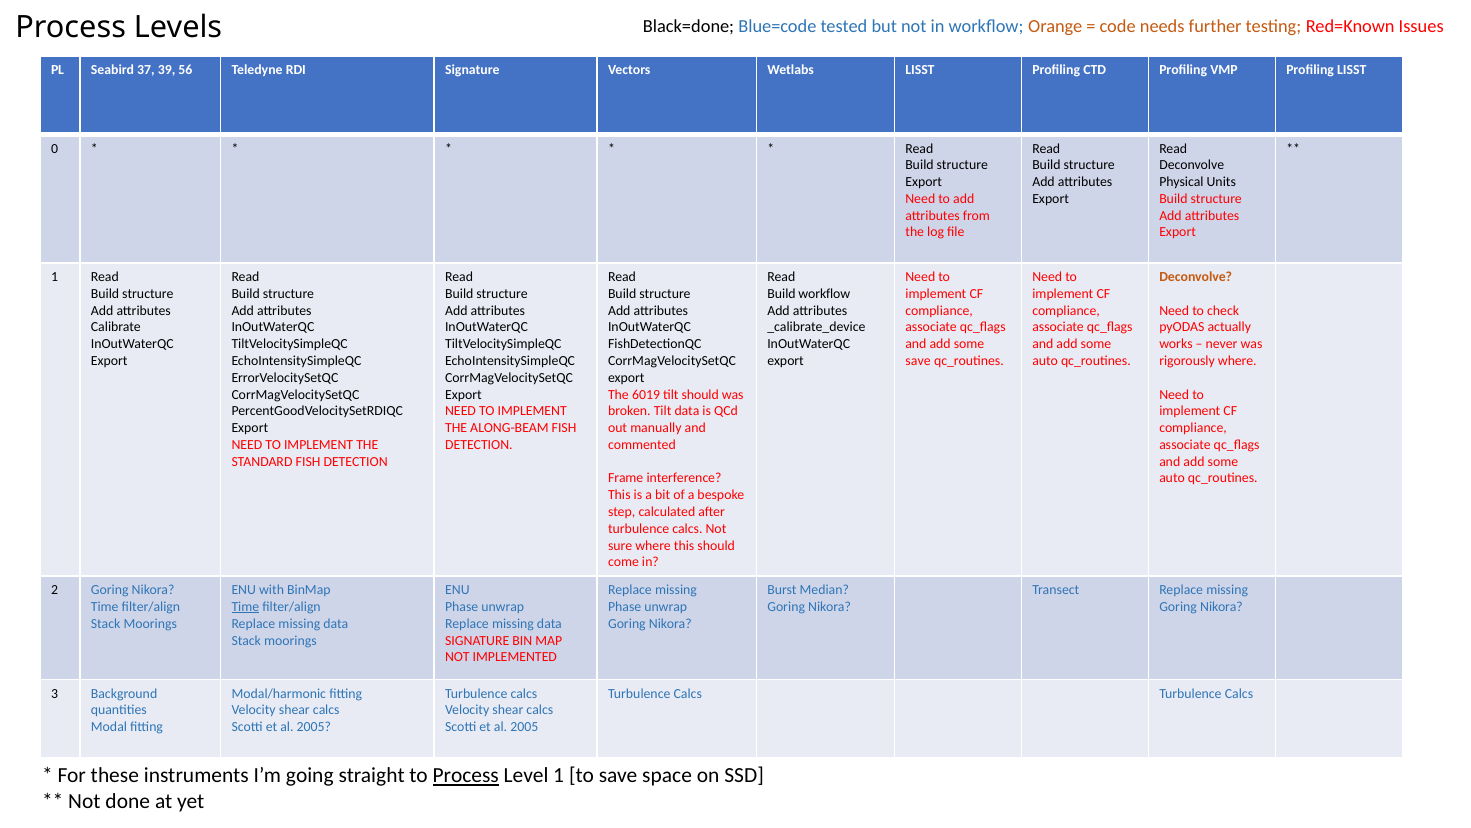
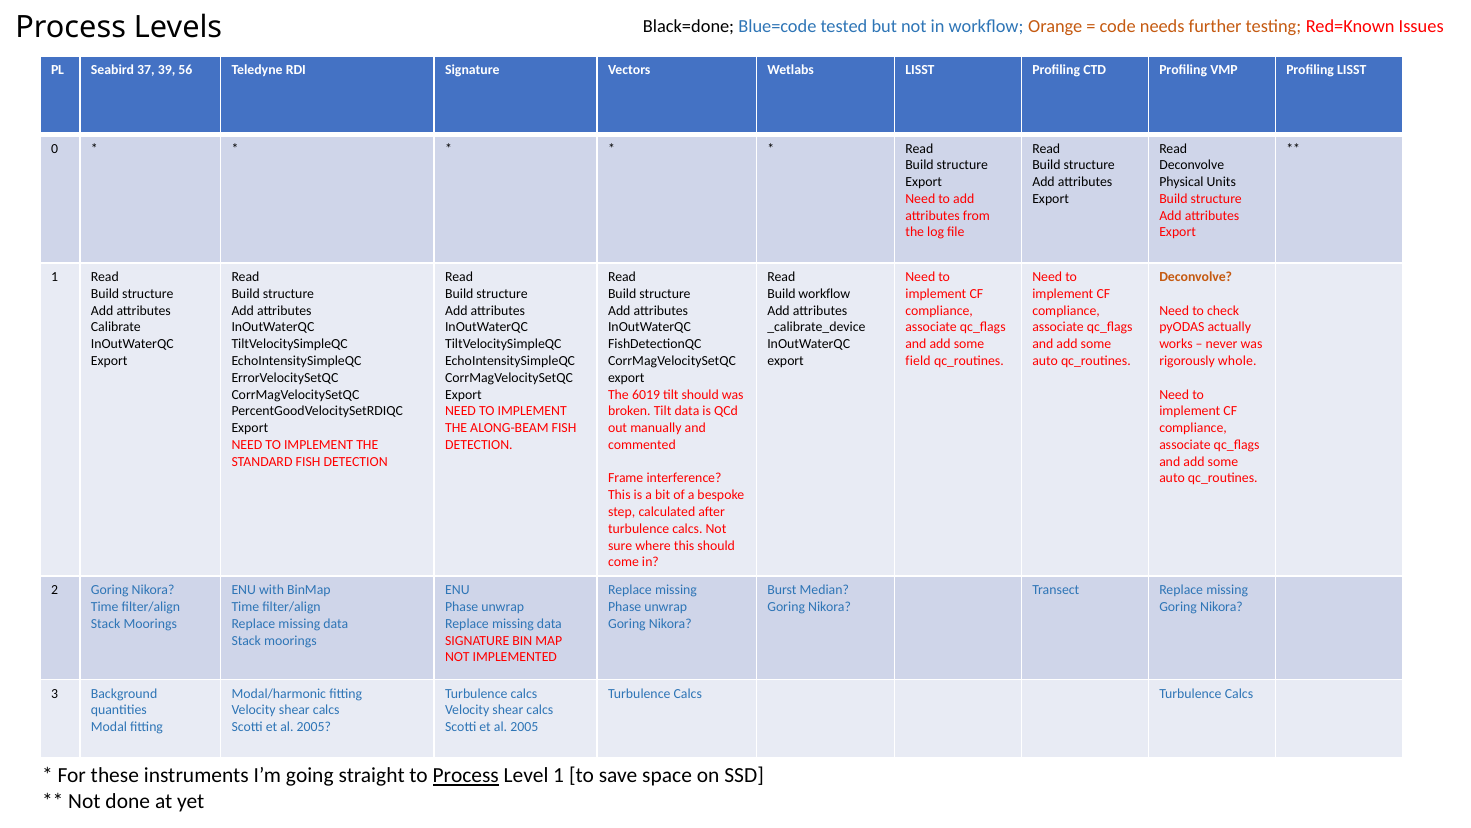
save at (918, 361): save -> field
rigorously where: where -> whole
Time at (245, 606) underline: present -> none
